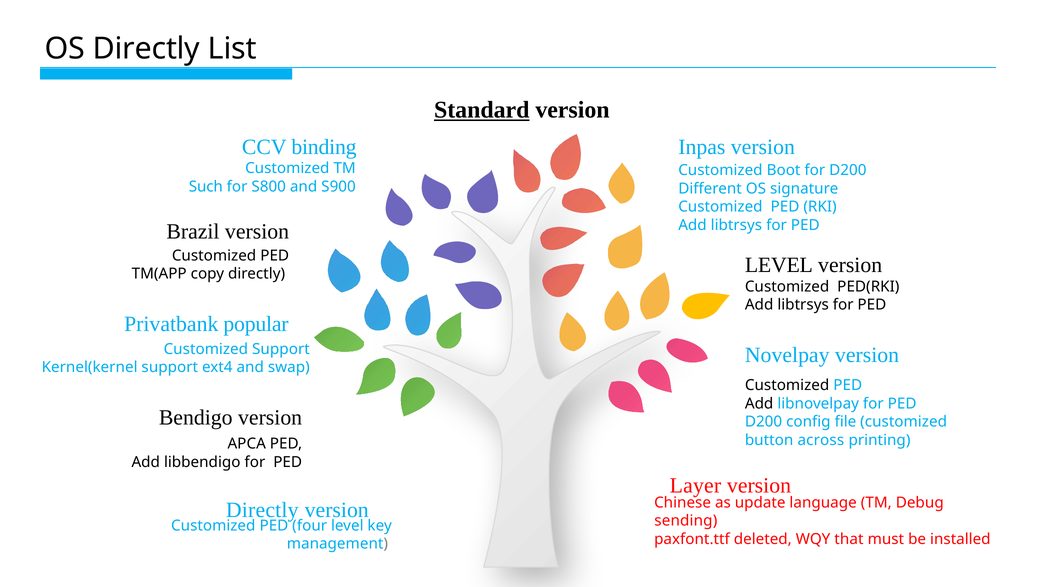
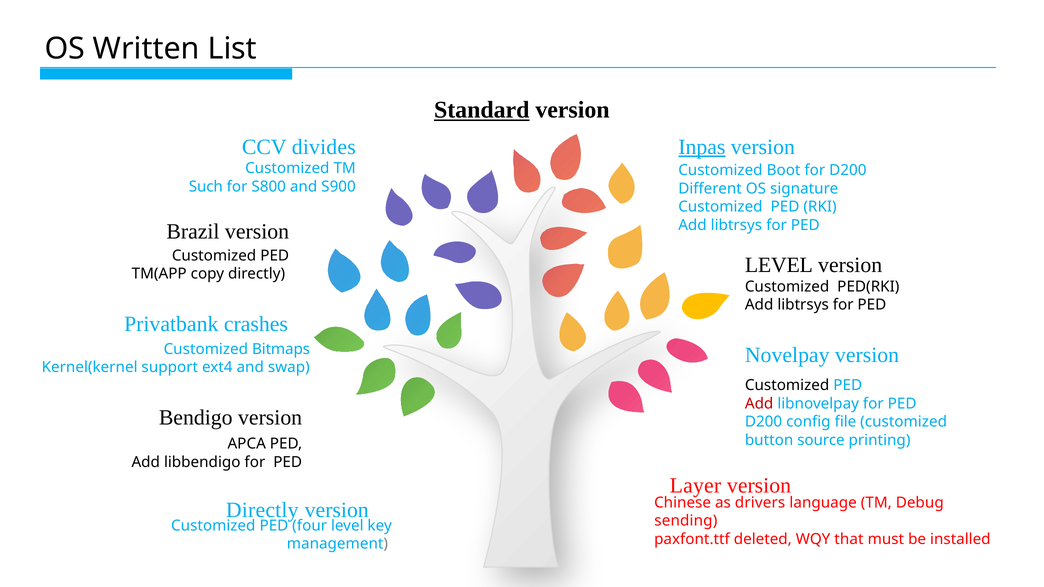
OS Directly: Directly -> Written
binding: binding -> divides
Inpas underline: none -> present
popular: popular -> crashes
Customized Support: Support -> Bitmaps
Add at (759, 404) colour: black -> red
across: across -> source
update: update -> drivers
